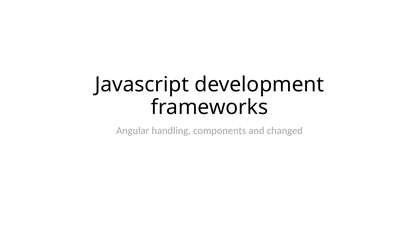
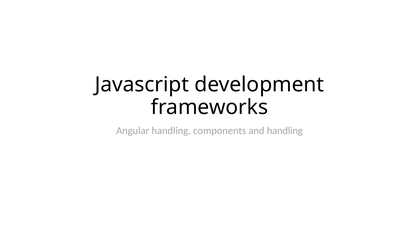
and changed: changed -> handling
